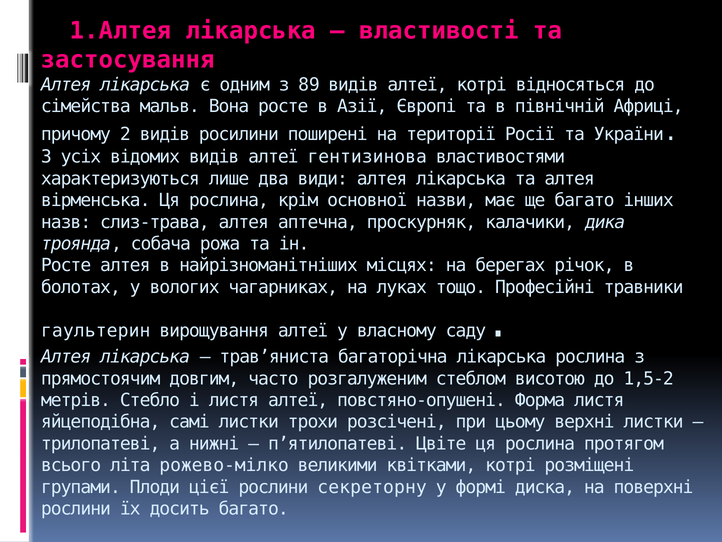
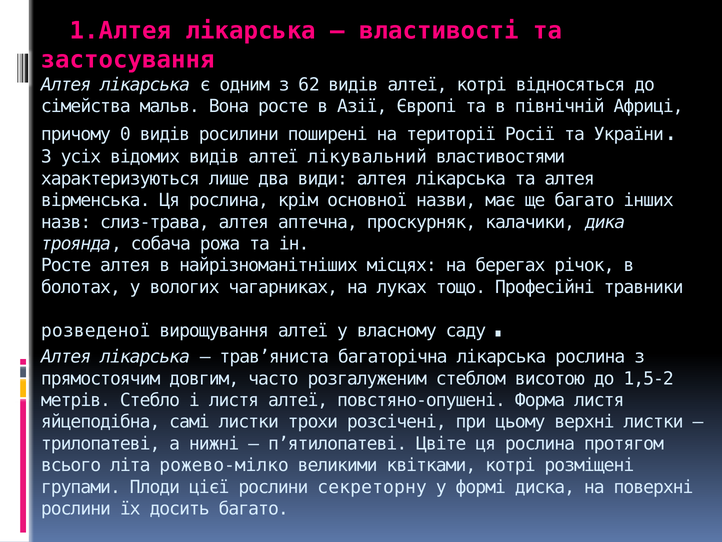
89: 89 -> 62
2: 2 -> 0
гентизинова: гентизинова -> лікувальний
гаультерин: гаультерин -> розведеної
